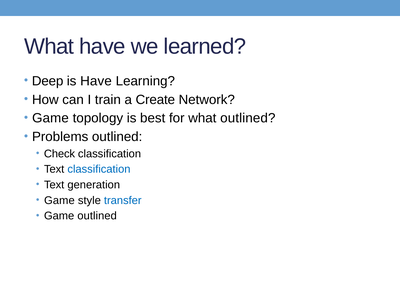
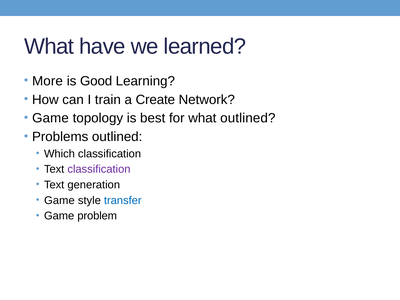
Deep: Deep -> More
is Have: Have -> Good
Check: Check -> Which
classification at (99, 169) colour: blue -> purple
Game outlined: outlined -> problem
